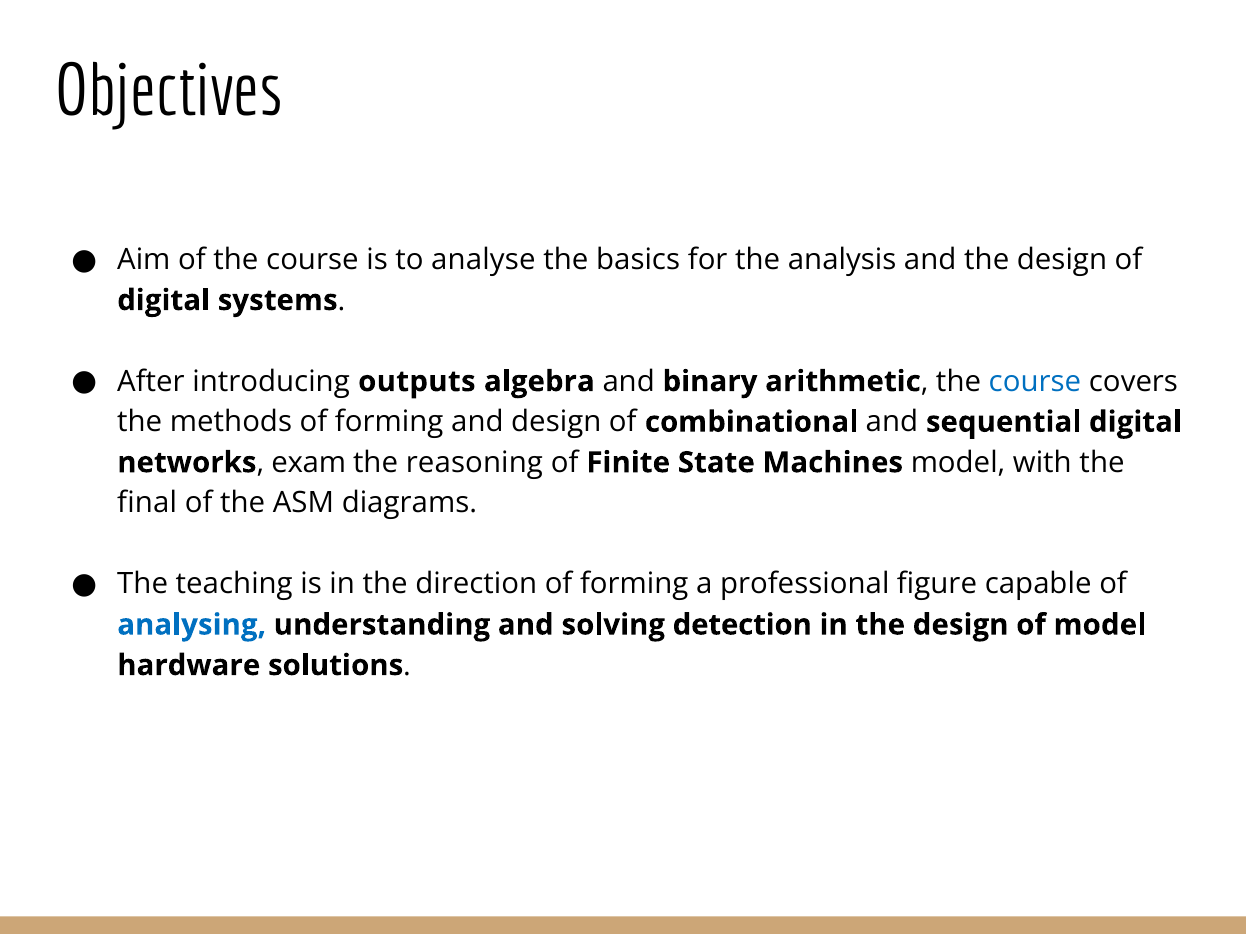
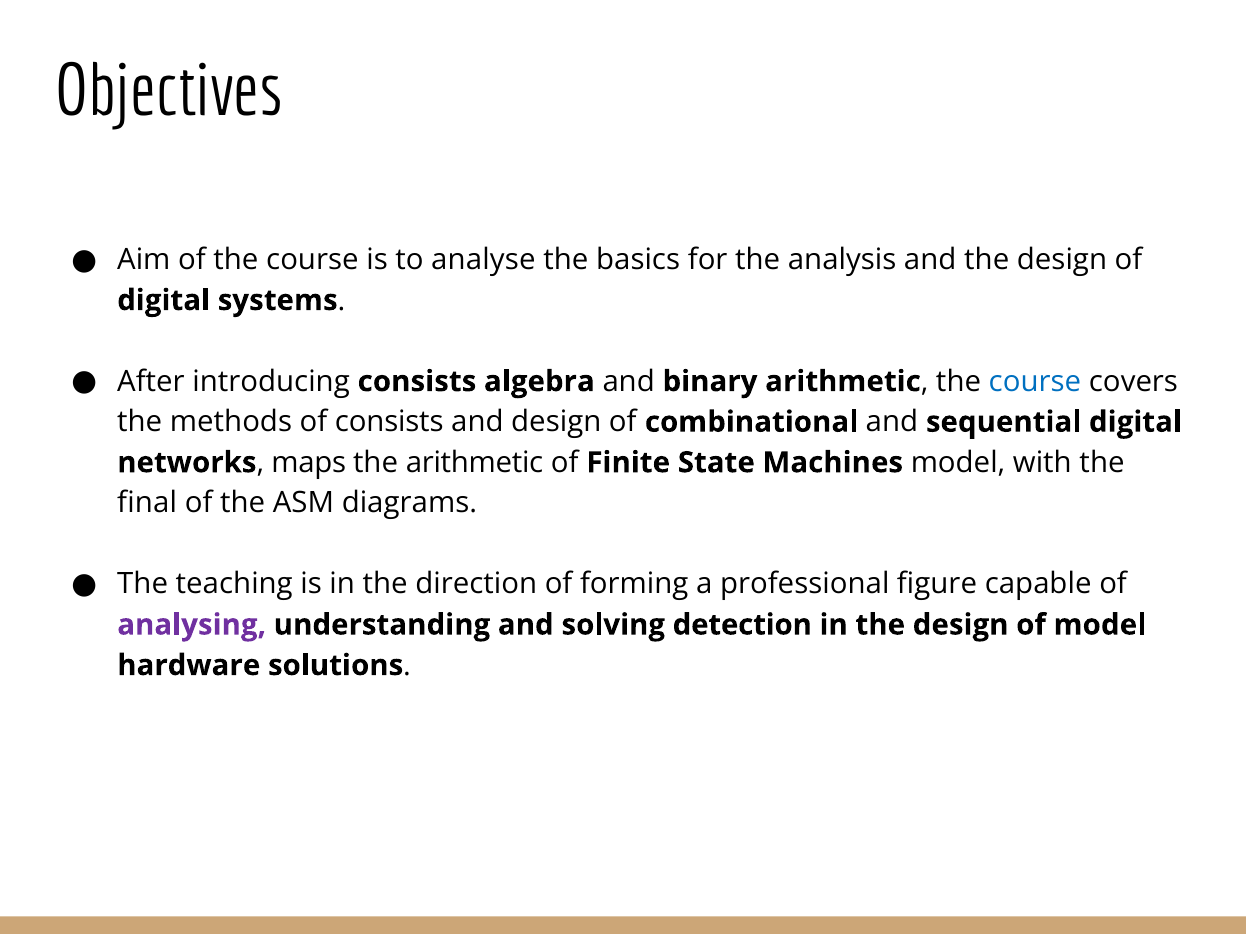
introducing outputs: outputs -> consists
methods of forming: forming -> consists
exam: exam -> maps
the reasoning: reasoning -> arithmetic
analysing colour: blue -> purple
